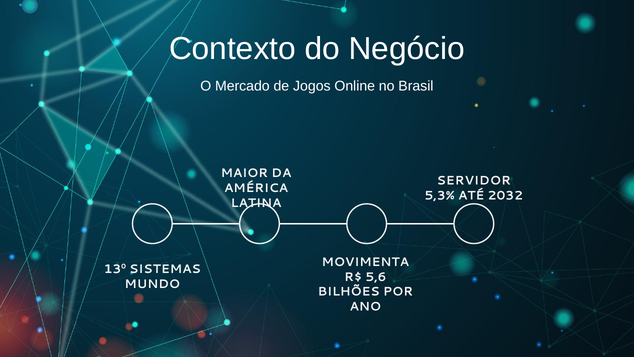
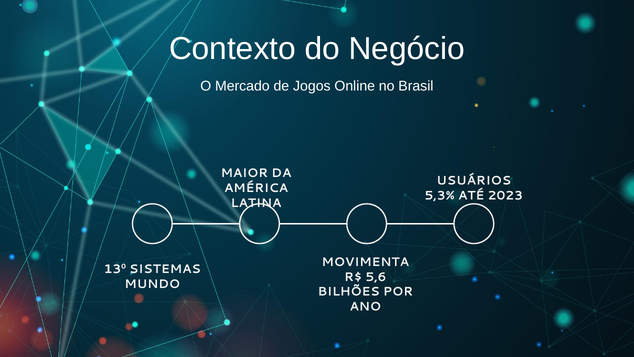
SERVIDOR: SERVIDOR -> USUÁRIOS
2032: 2032 -> 2023
